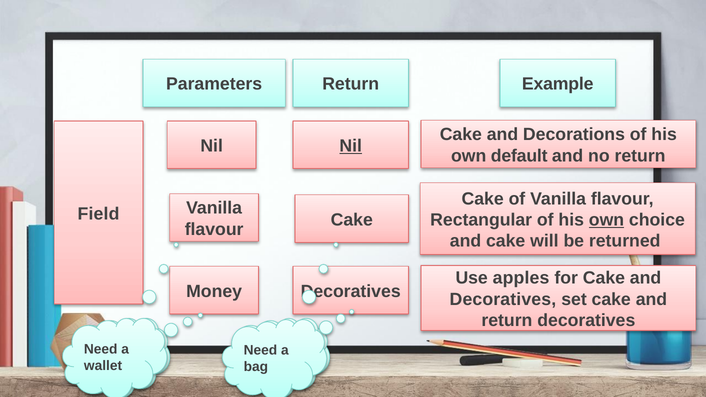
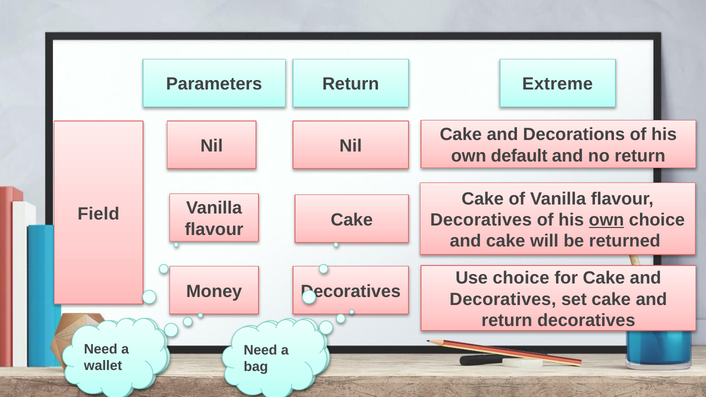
Example: Example -> Extreme
Nil at (351, 146) underline: present -> none
Rectangular at (481, 220): Rectangular -> Decoratives
Use apples: apples -> choice
